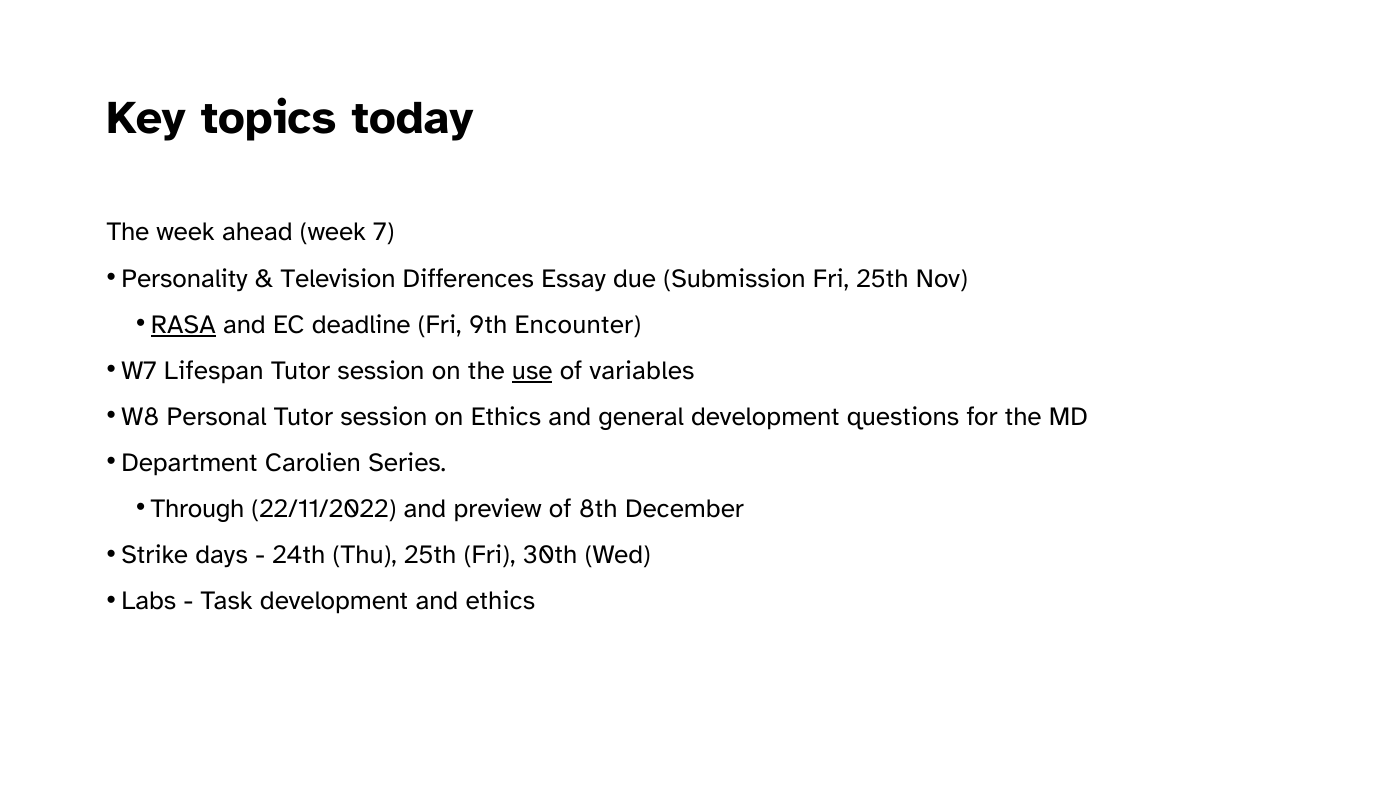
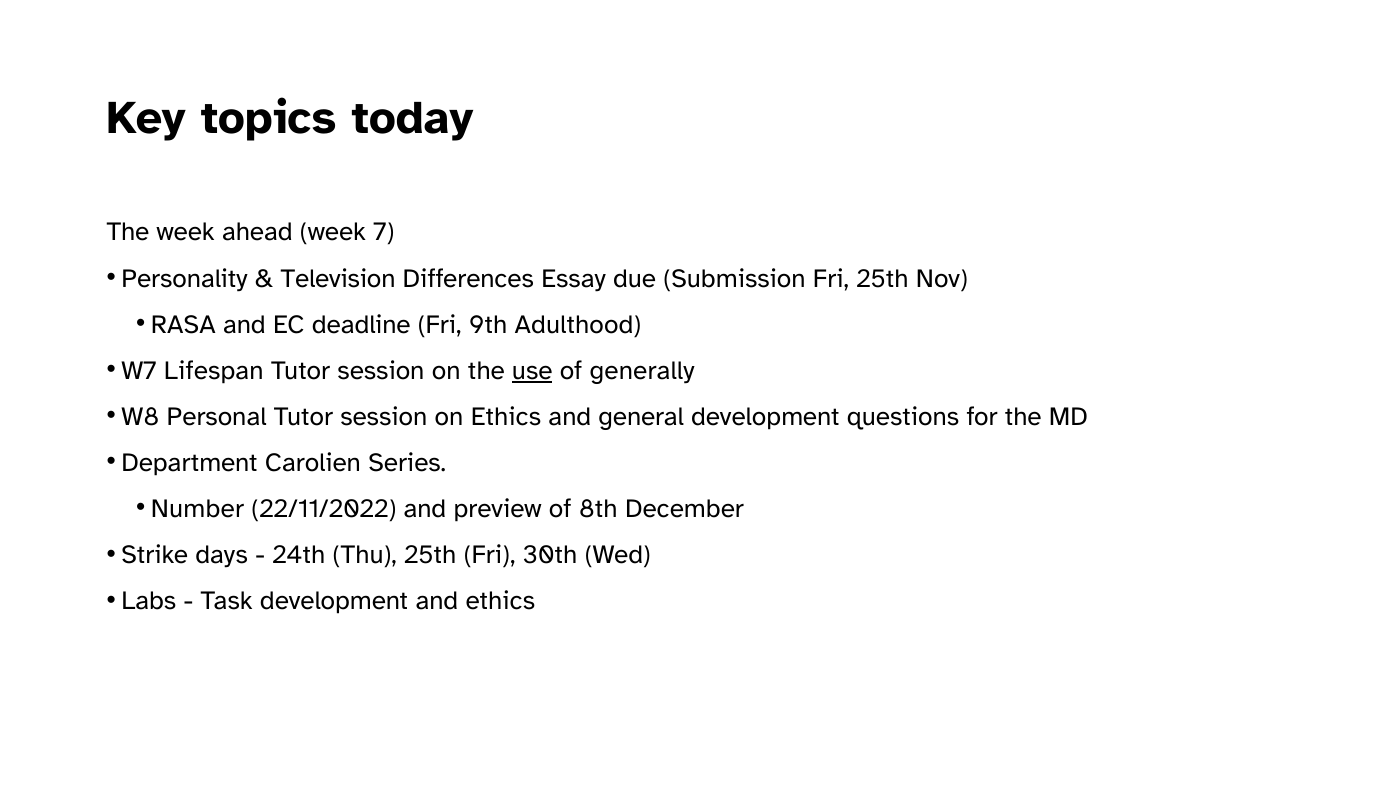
RASA underline: present -> none
Encounter: Encounter -> Adulthood
variables: variables -> generally
Through: Through -> Number
